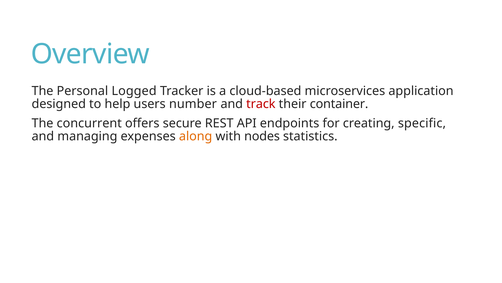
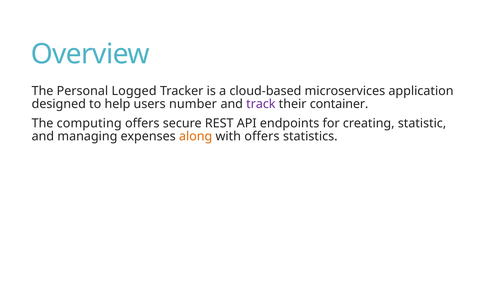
track colour: red -> purple
concurrent: concurrent -> computing
specific: specific -> statistic
with nodes: nodes -> offers
